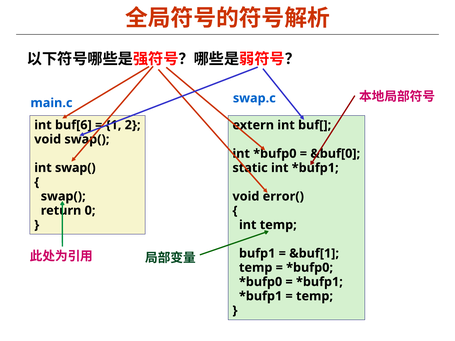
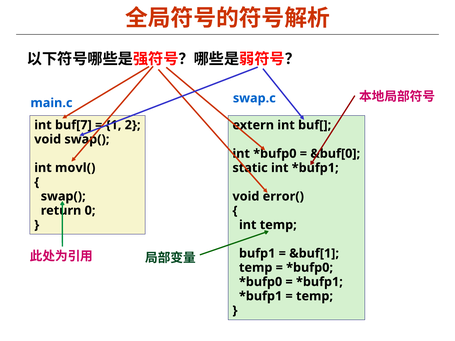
buf[6: buf[6 -> buf[7
int swap(: swap( -> movl(
